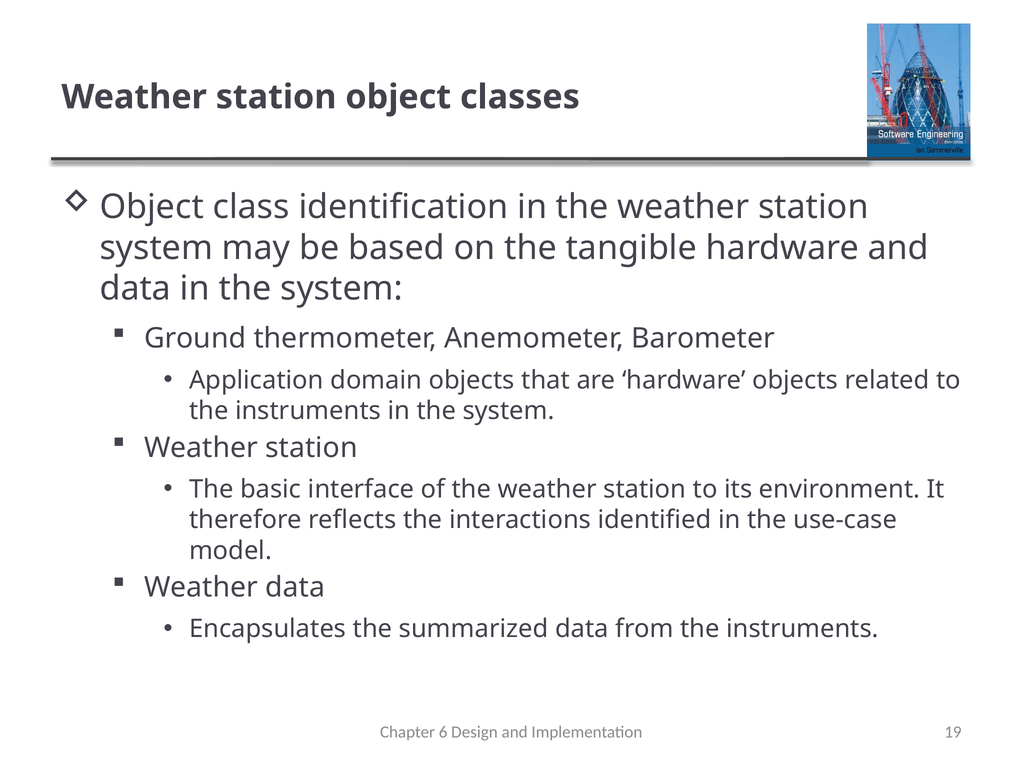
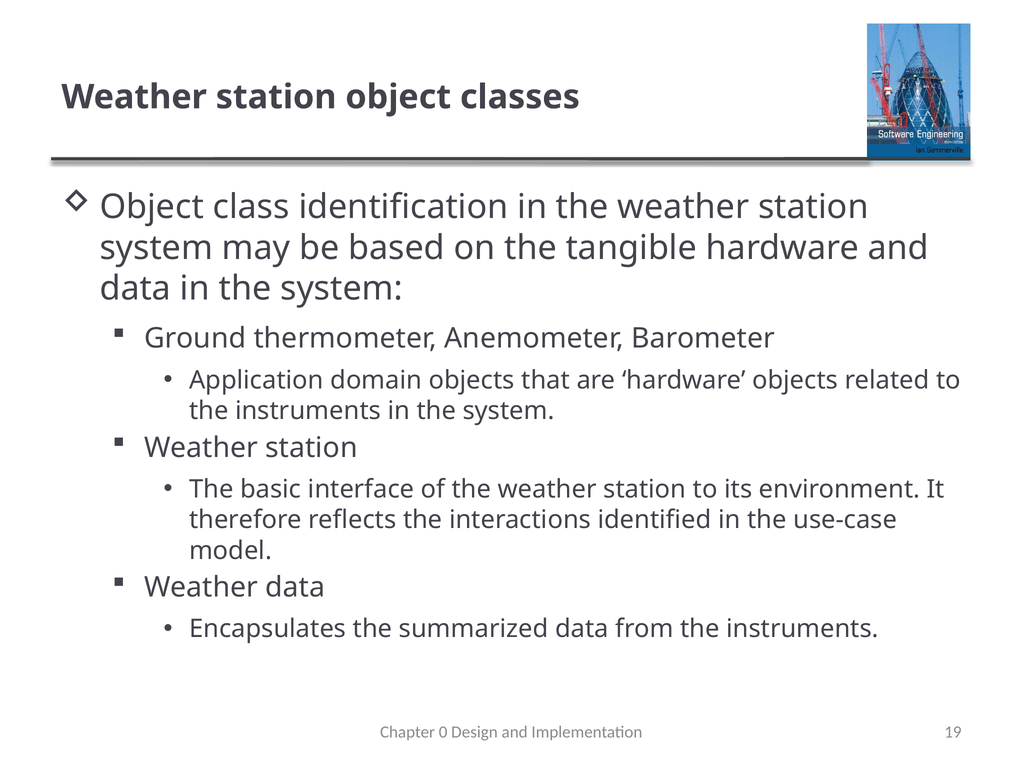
6: 6 -> 0
